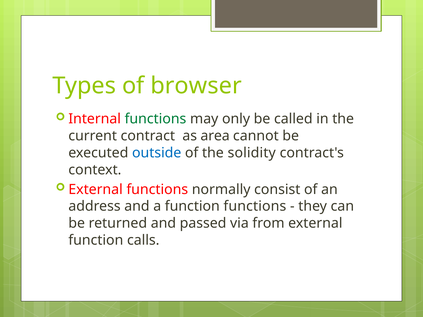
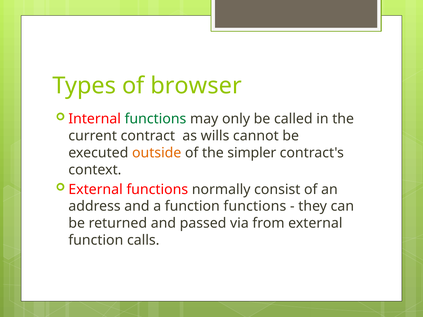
area: area -> wills
outside colour: blue -> orange
solidity: solidity -> simpler
